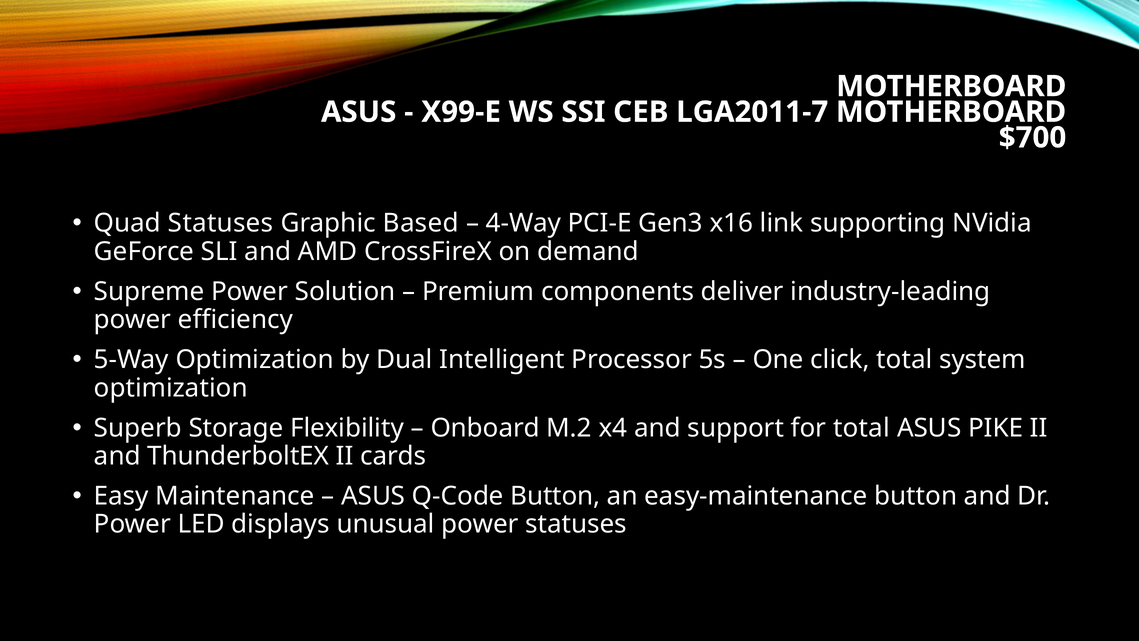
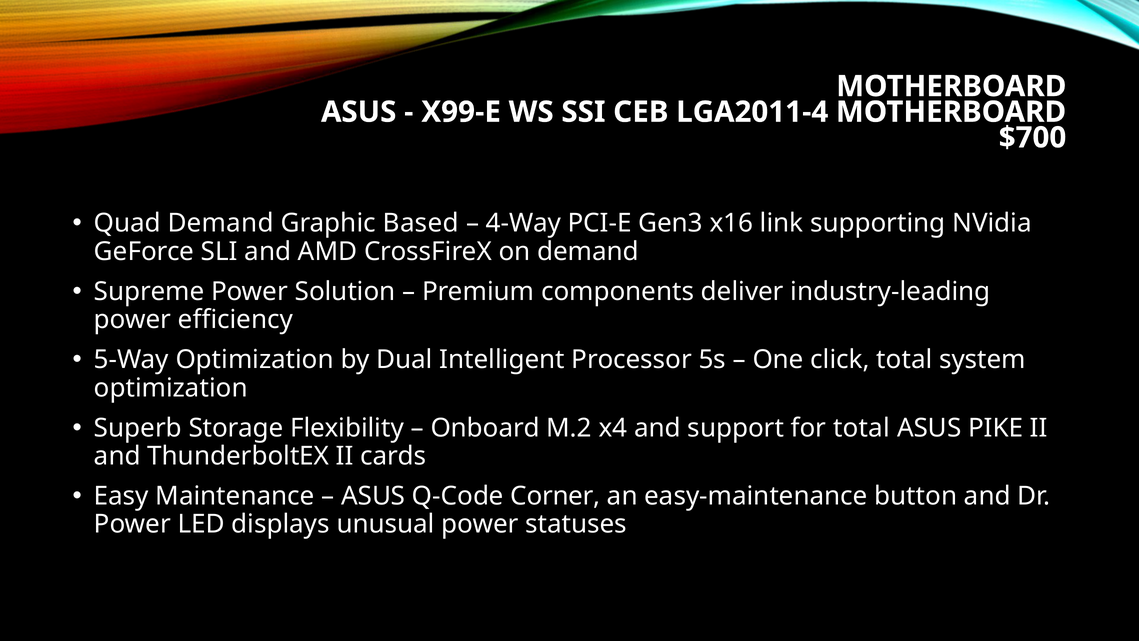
LGA2011-7: LGA2011-7 -> LGA2011-4
Quad Statuses: Statuses -> Demand
Q-Code Button: Button -> Corner
